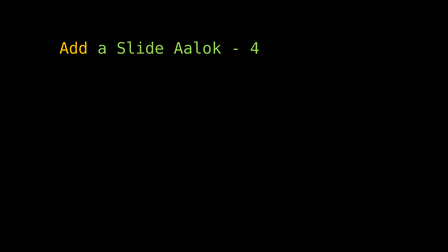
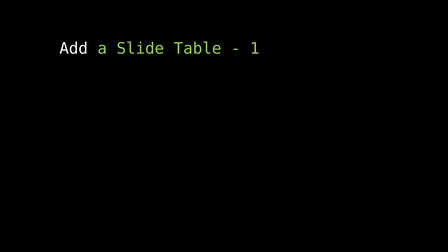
Add colour: yellow -> white
Aalok: Aalok -> Table
4: 4 -> 1
